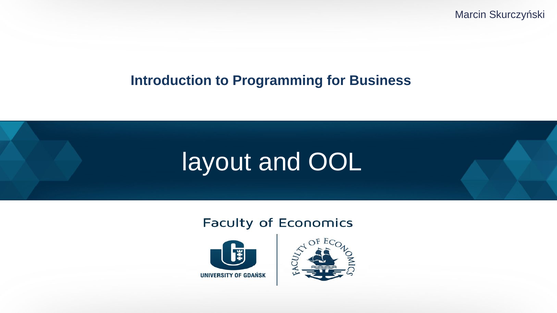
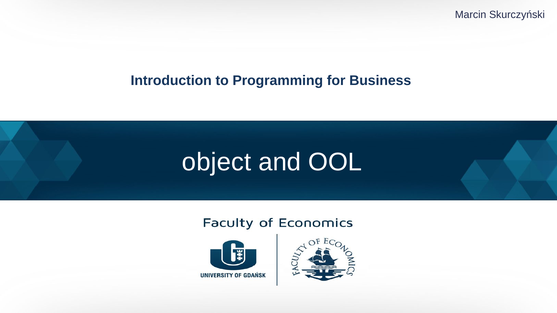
layout: layout -> object
